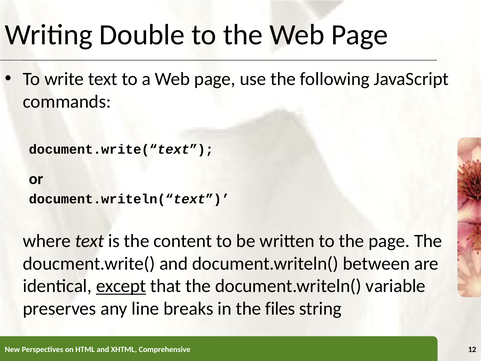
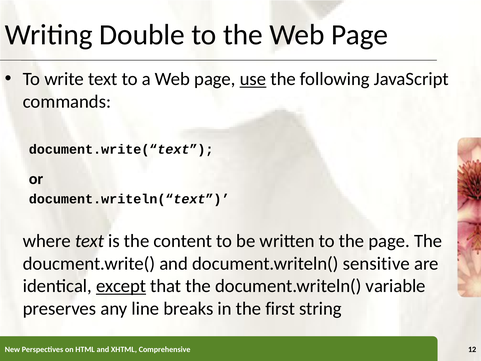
use underline: none -> present
between: between -> sensitive
files: files -> first
